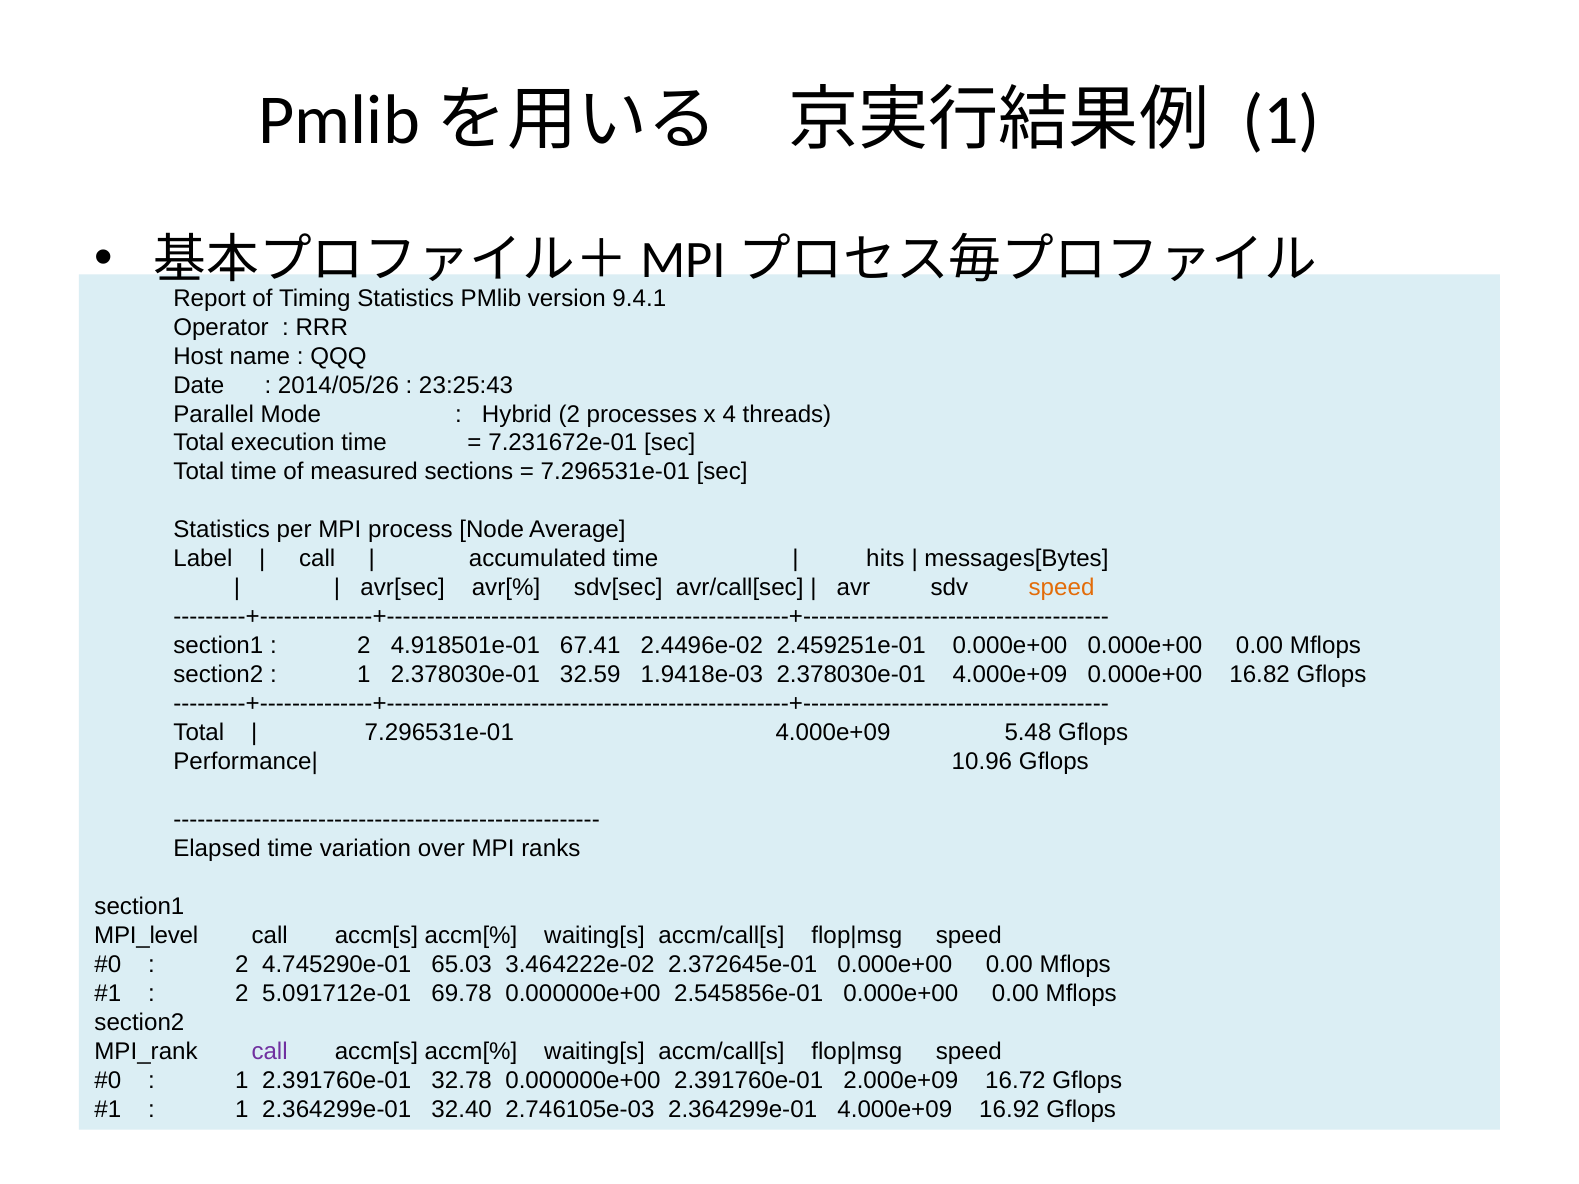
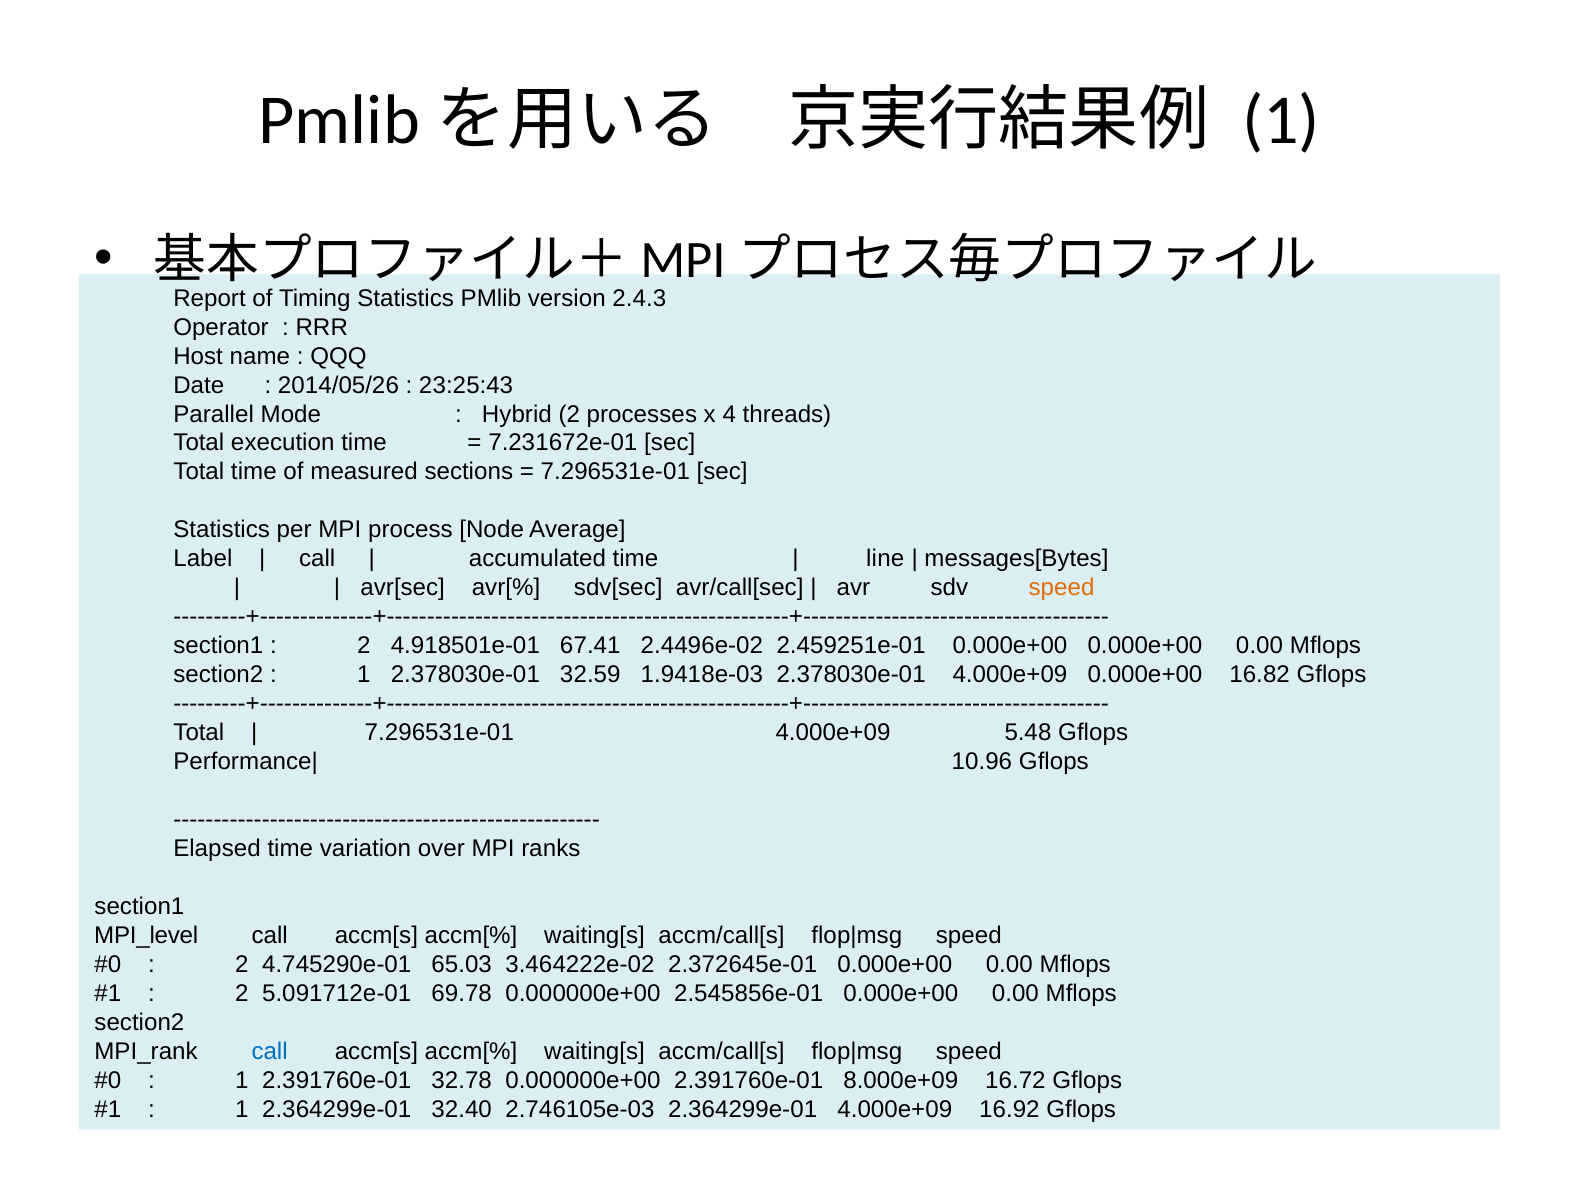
9.4.1: 9.4.1 -> 2.4.3
hits: hits -> line
call at (270, 1051) colour: purple -> blue
2.000e+09: 2.000e+09 -> 8.000e+09
